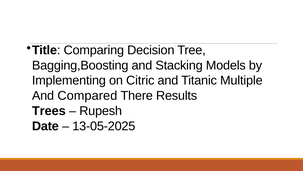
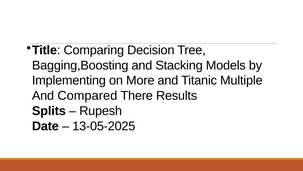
Citric: Citric -> More
Trees: Trees -> Splits
